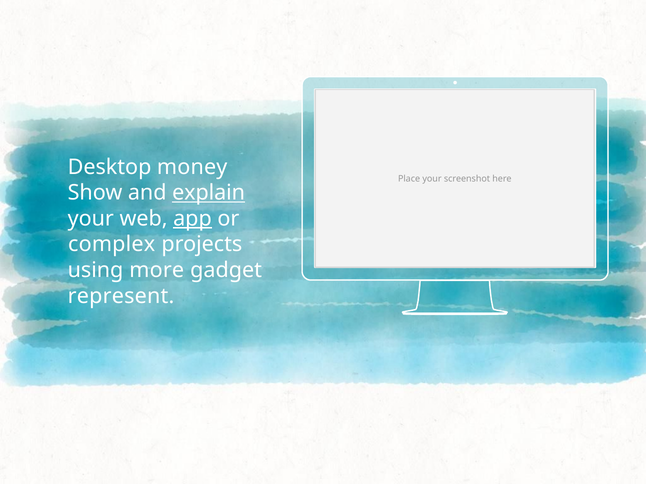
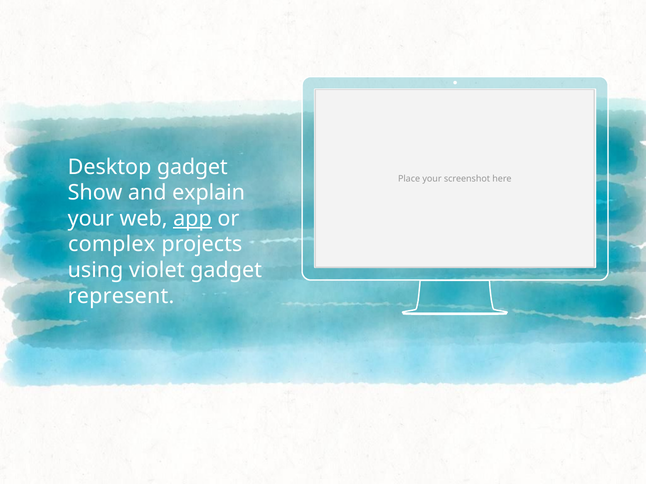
Desktop money: money -> gadget
explain underline: present -> none
more: more -> violet
